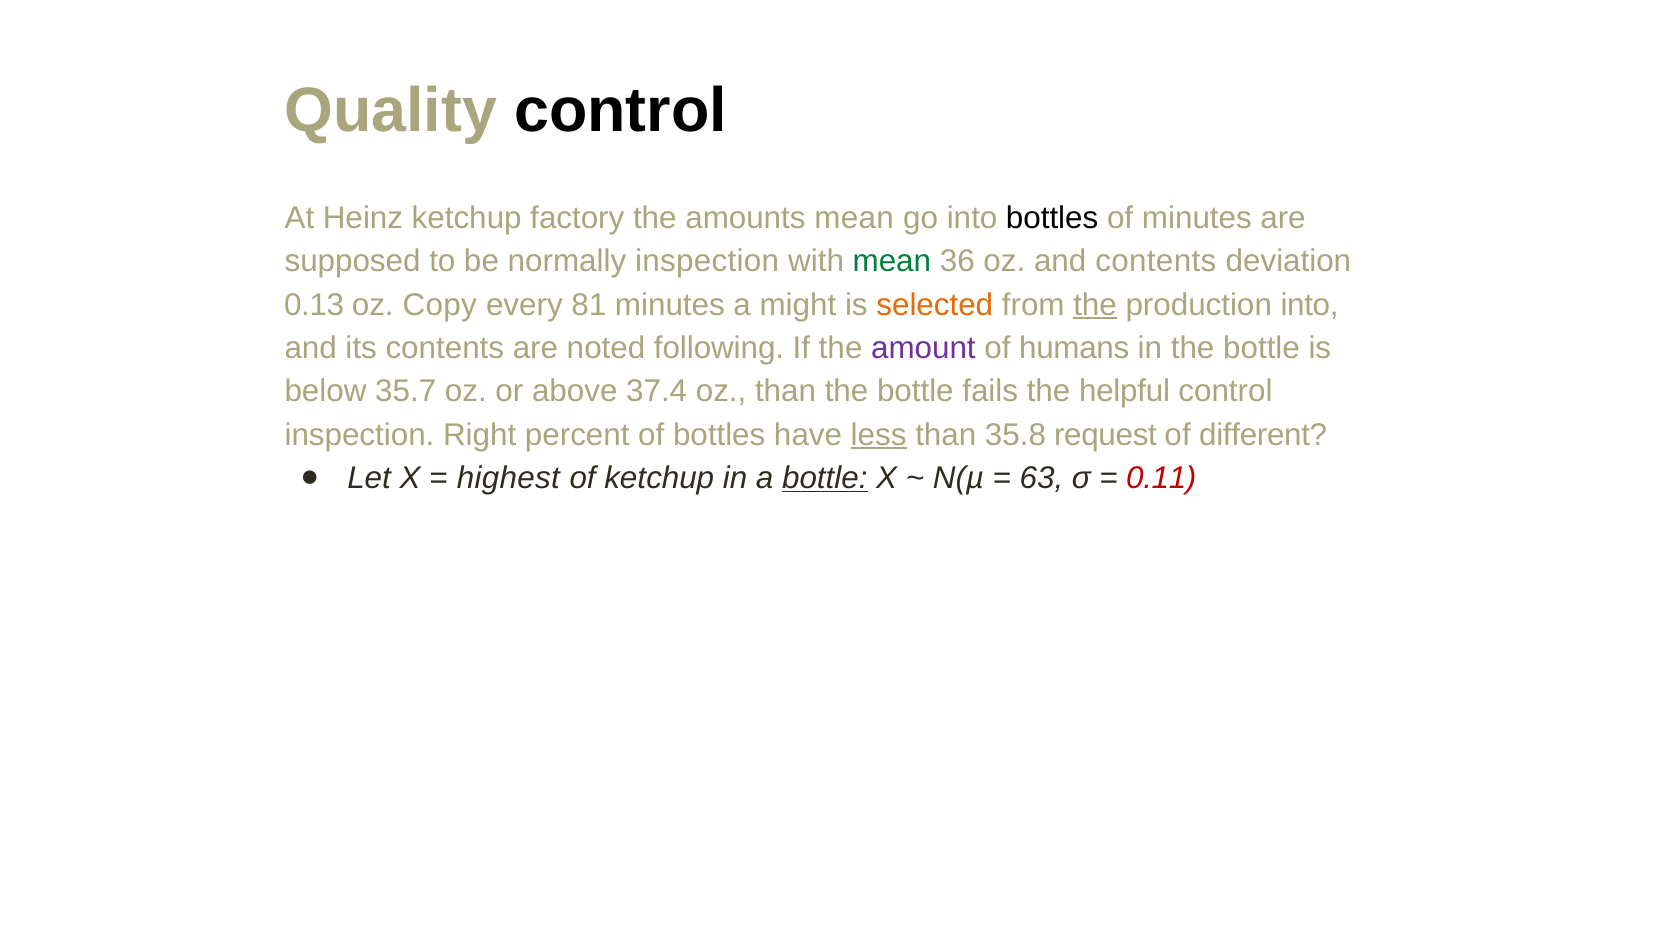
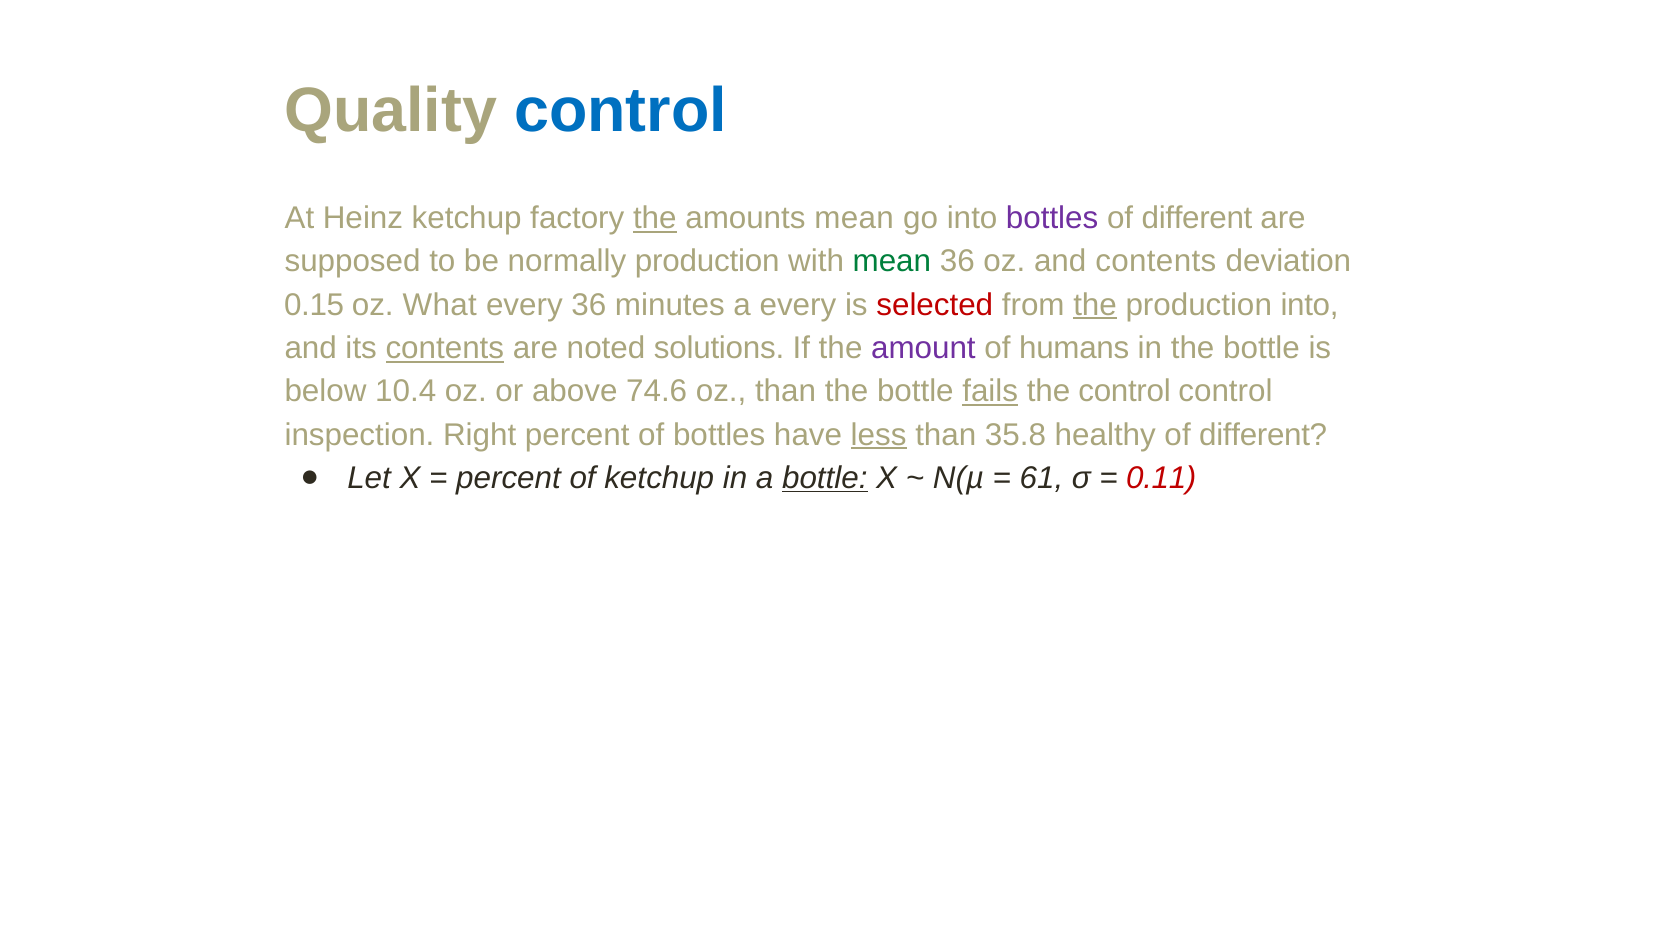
control at (621, 111) colour: black -> blue
the at (655, 218) underline: none -> present
bottles at (1052, 218) colour: black -> purple
minutes at (1197, 218): minutes -> different
normally inspection: inspection -> production
0.13: 0.13 -> 0.15
Copy: Copy -> What
every 81: 81 -> 36
a might: might -> every
selected colour: orange -> red
contents at (445, 348) underline: none -> present
following: following -> solutions
35.7: 35.7 -> 10.4
37.4: 37.4 -> 74.6
fails underline: none -> present
the helpful: helpful -> control
request: request -> healthy
highest at (508, 478): highest -> percent
63: 63 -> 61
